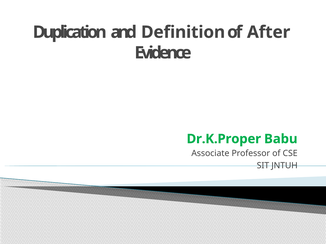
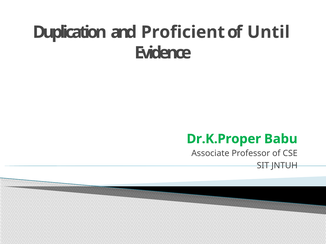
Definition: Definition -> Proficient
After: After -> Until
